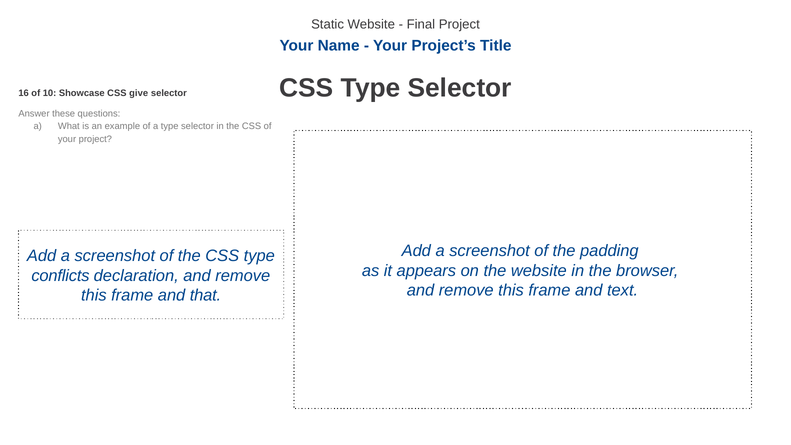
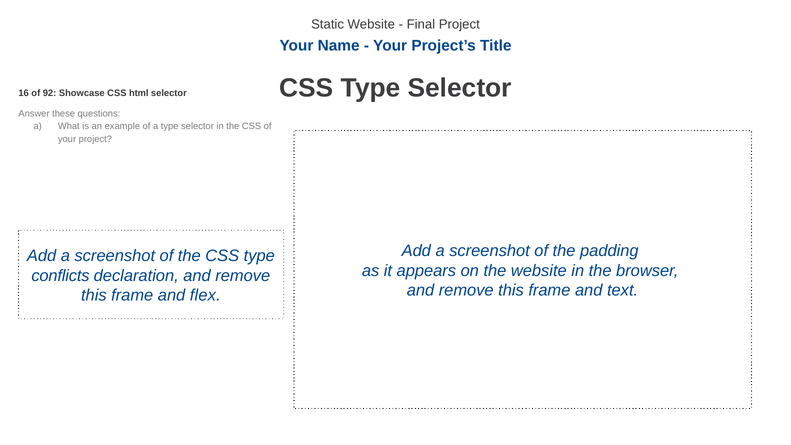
10: 10 -> 92
give: give -> html
that: that -> flex
